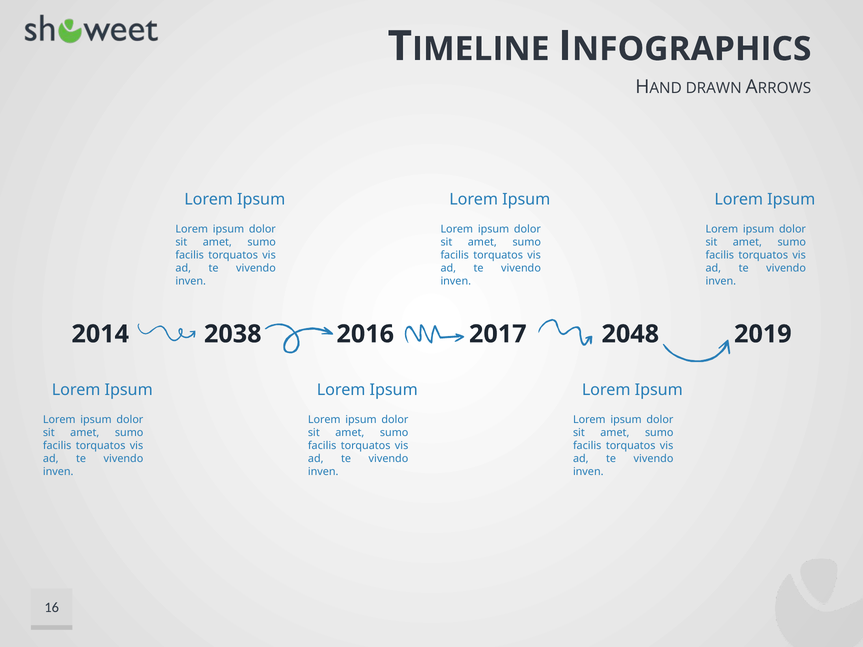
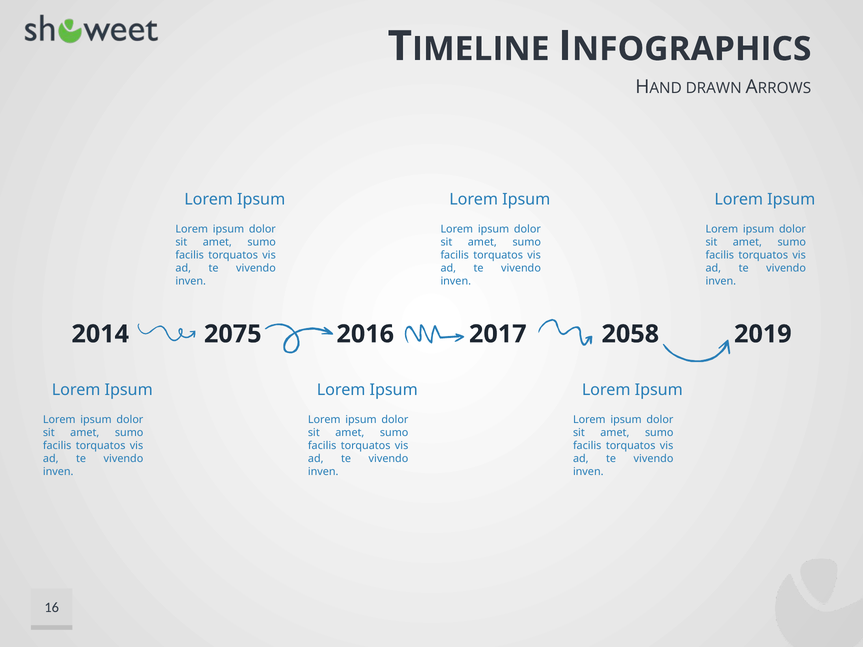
2038: 2038 -> 2075
2048: 2048 -> 2058
